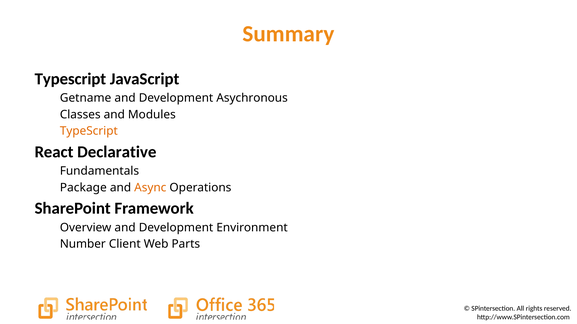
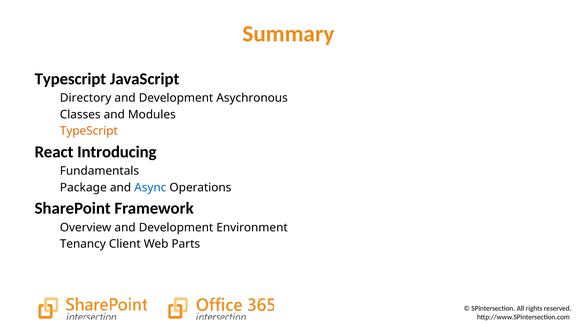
Getname: Getname -> Directory
Declarative: Declarative -> Introducing
Async colour: orange -> blue
Number: Number -> Tenancy
